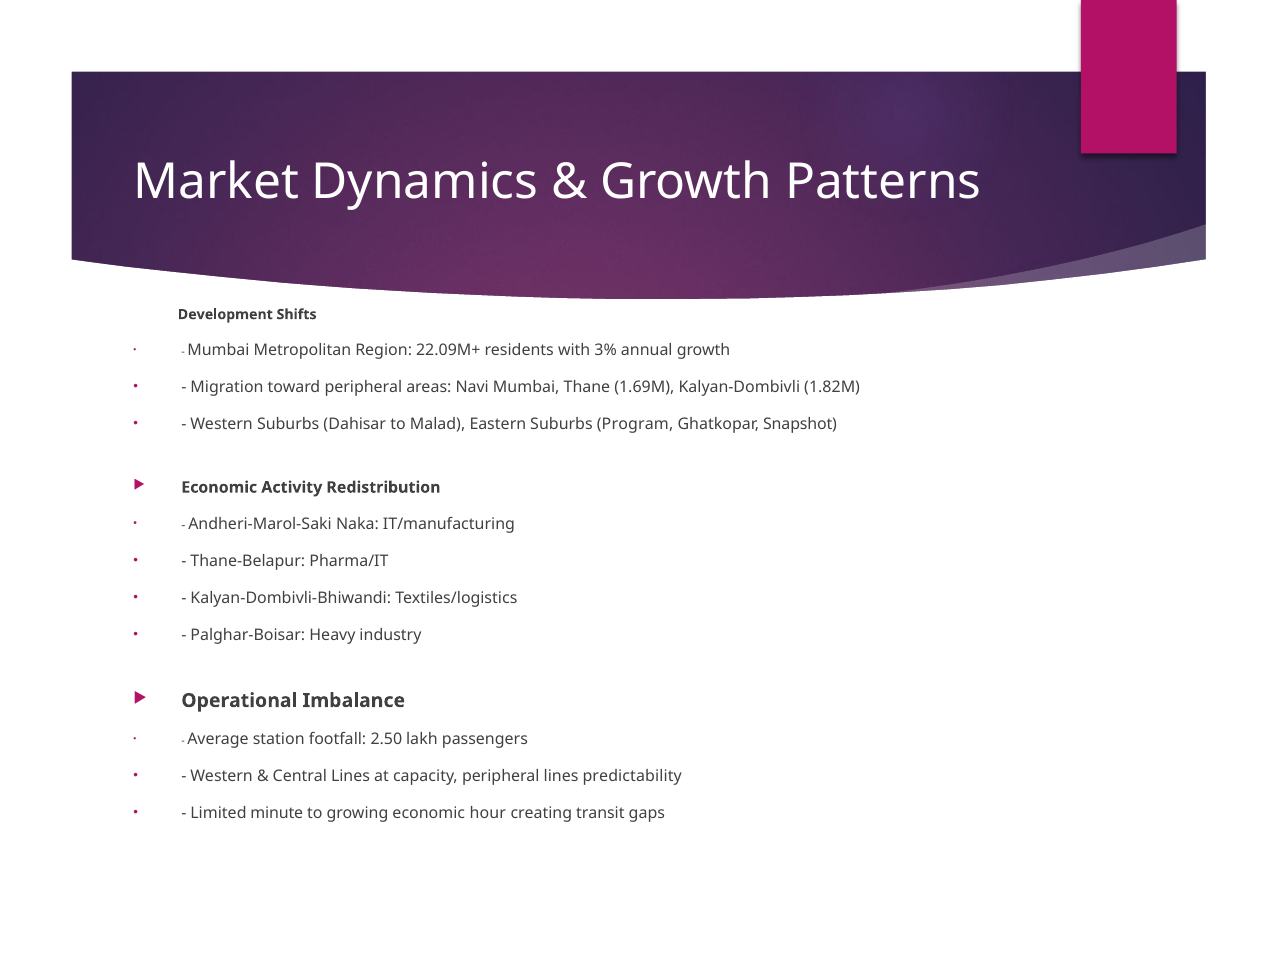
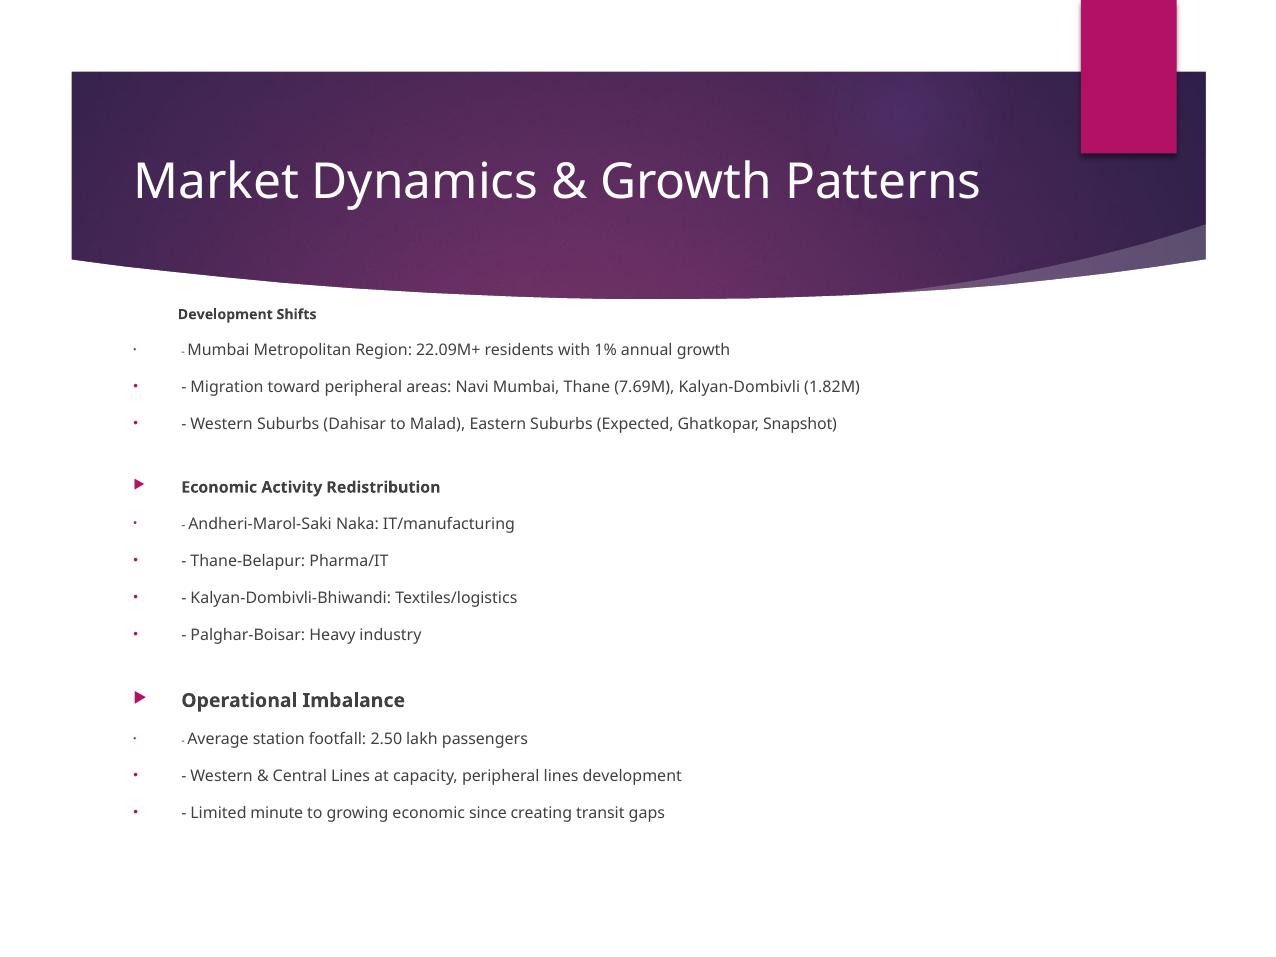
3%: 3% -> 1%
1.69M: 1.69M -> 7.69M
Program: Program -> Expected
lines predictability: predictability -> development
hour: hour -> since
